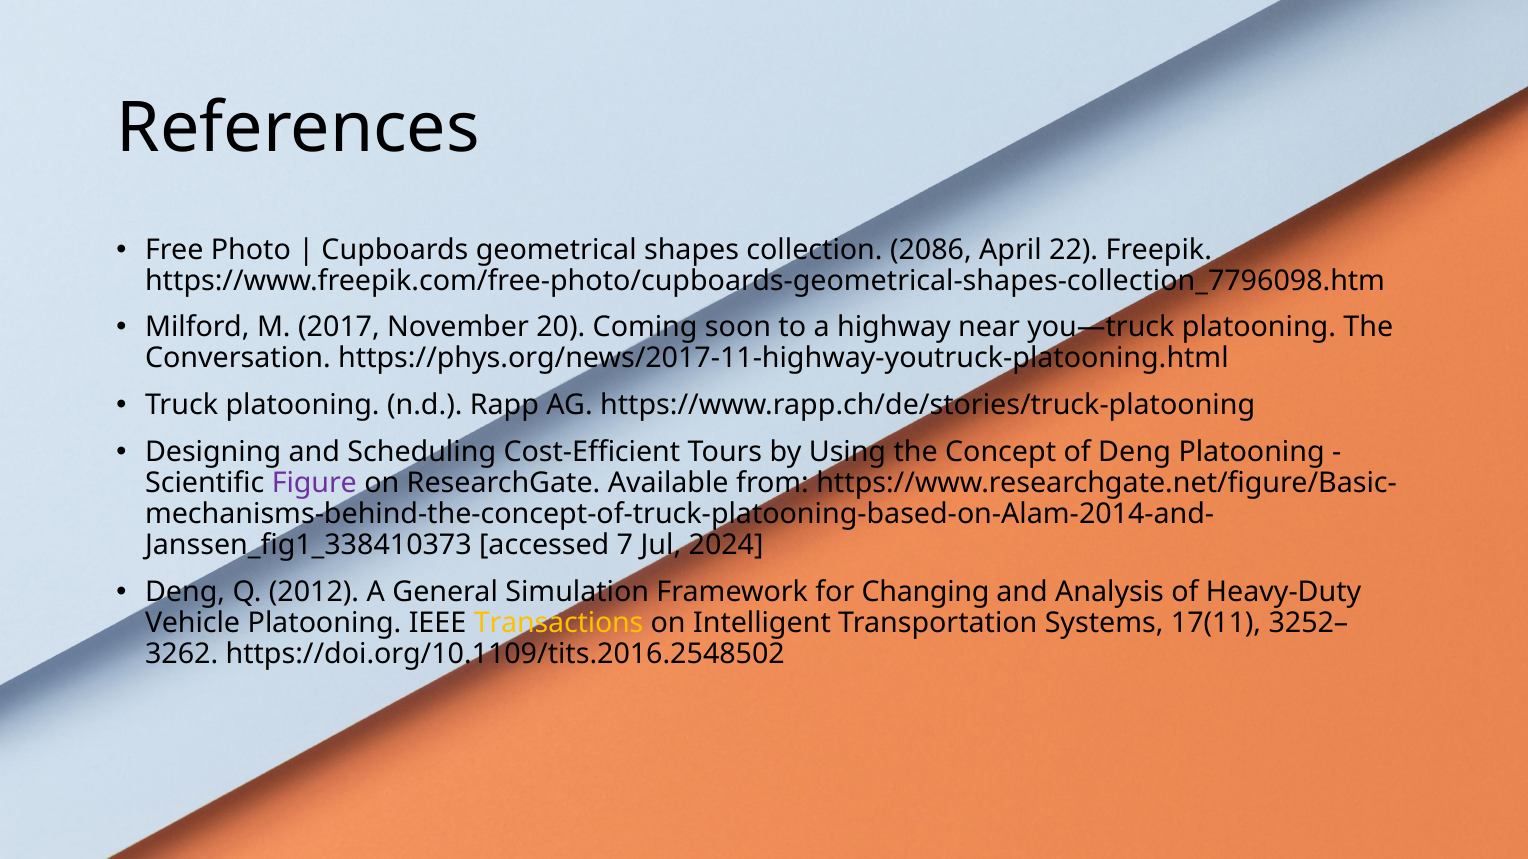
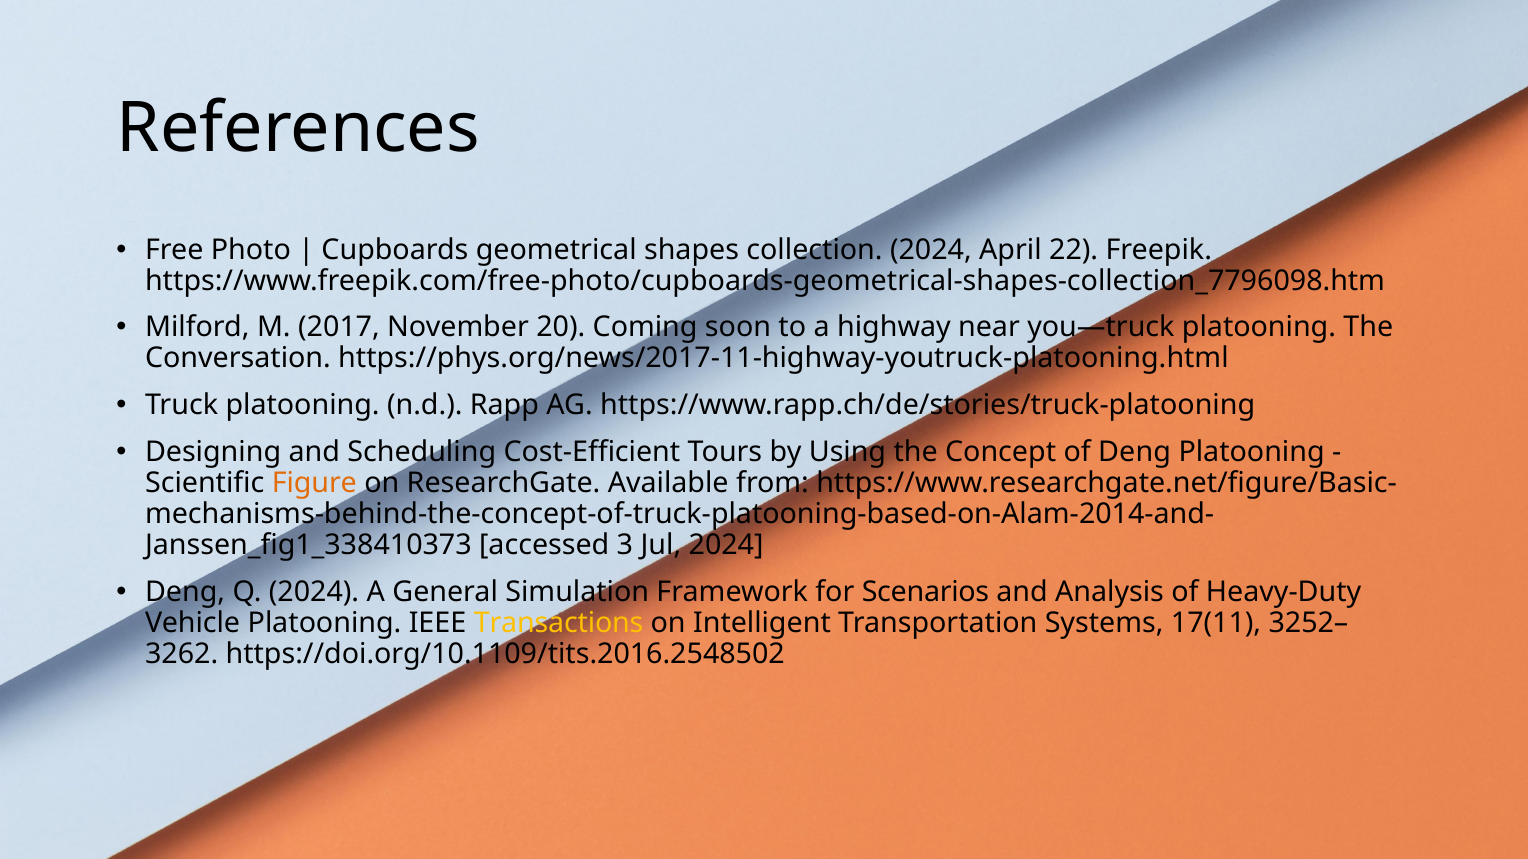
collection 2086: 2086 -> 2024
Figure colour: purple -> orange
7: 7 -> 3
Q 2012: 2012 -> 2024
Changing: Changing -> Scenarios
